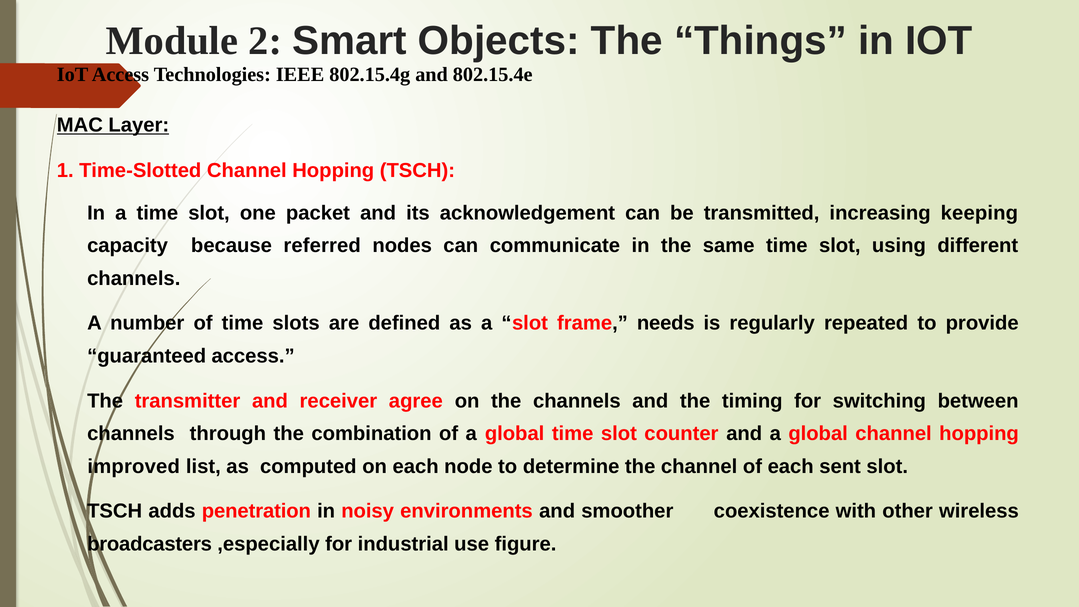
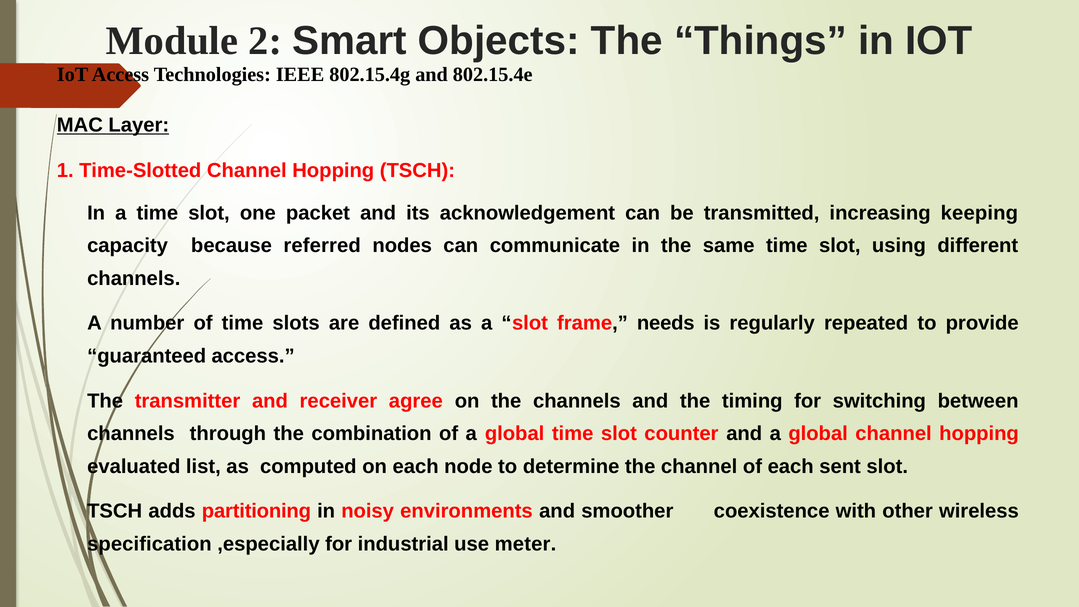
improved: improved -> evaluated
penetration: penetration -> partitioning
broadcasters: broadcasters -> specification
figure: figure -> meter
